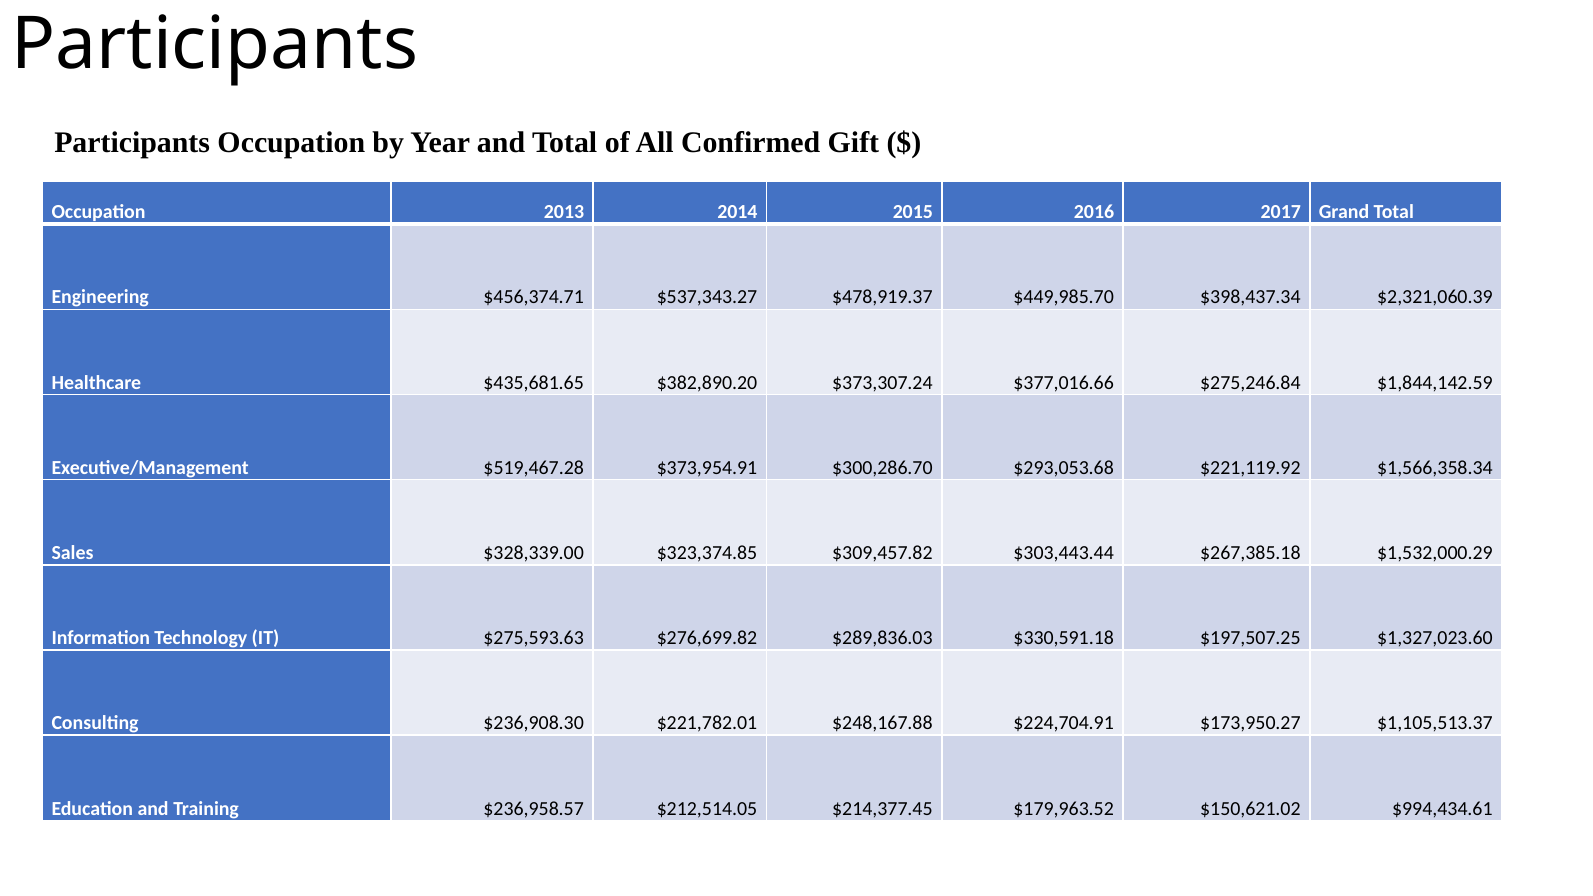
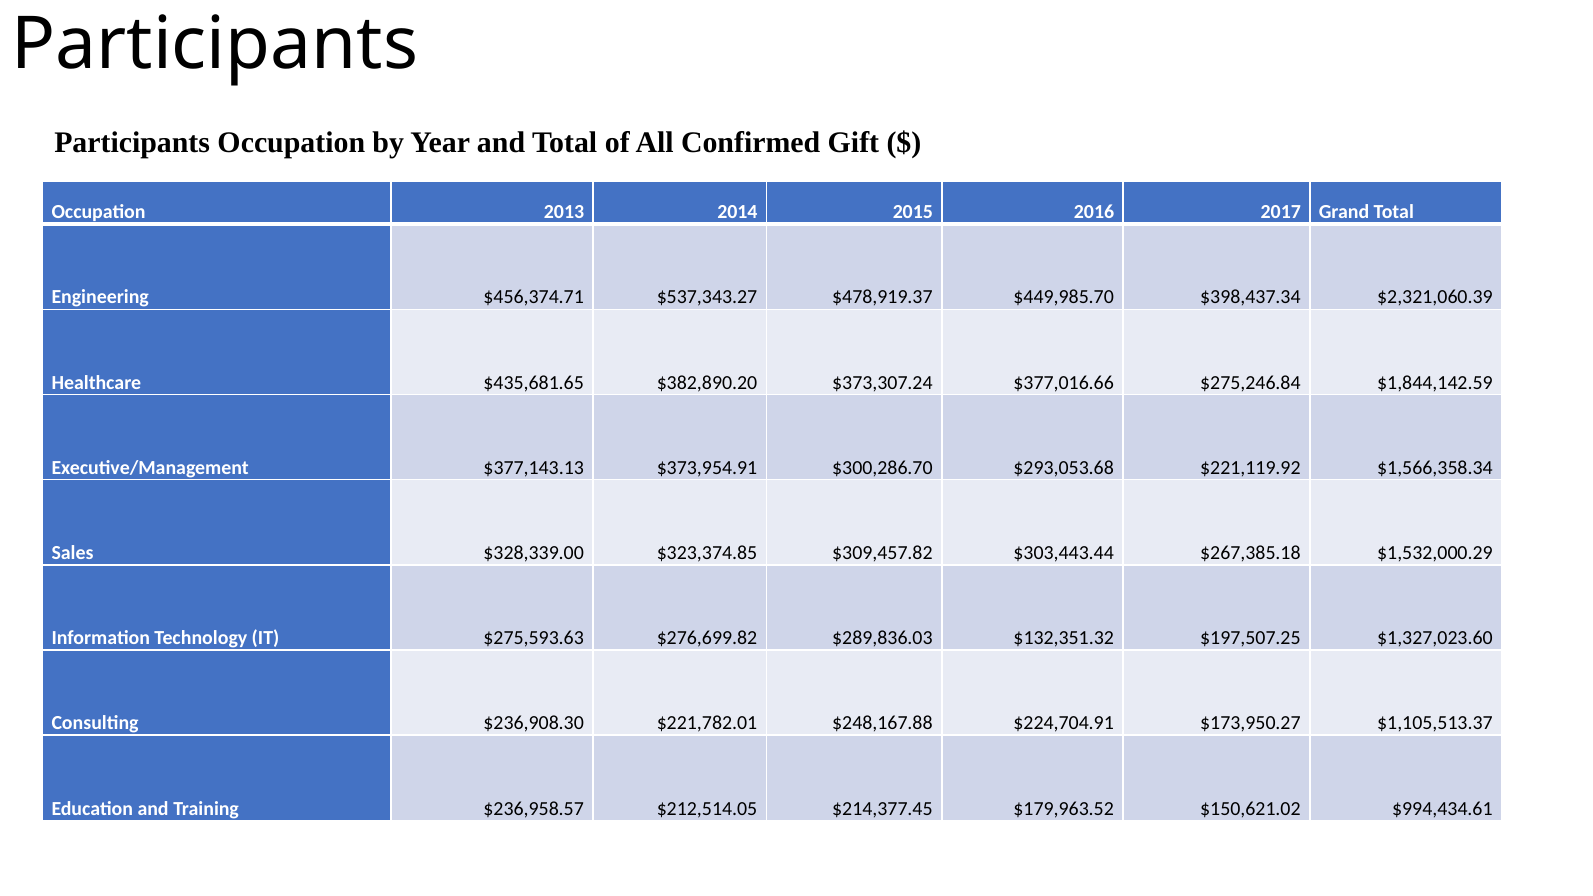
$519,467.28: $519,467.28 -> $377,143.13
$330,591.18: $330,591.18 -> $132,351.32
